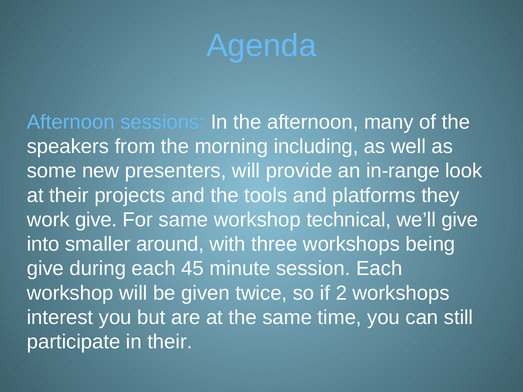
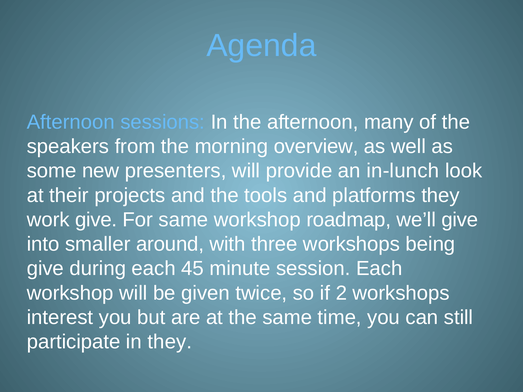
including: including -> overview
in-range: in-range -> in-lunch
technical: technical -> roadmap
in their: their -> they
